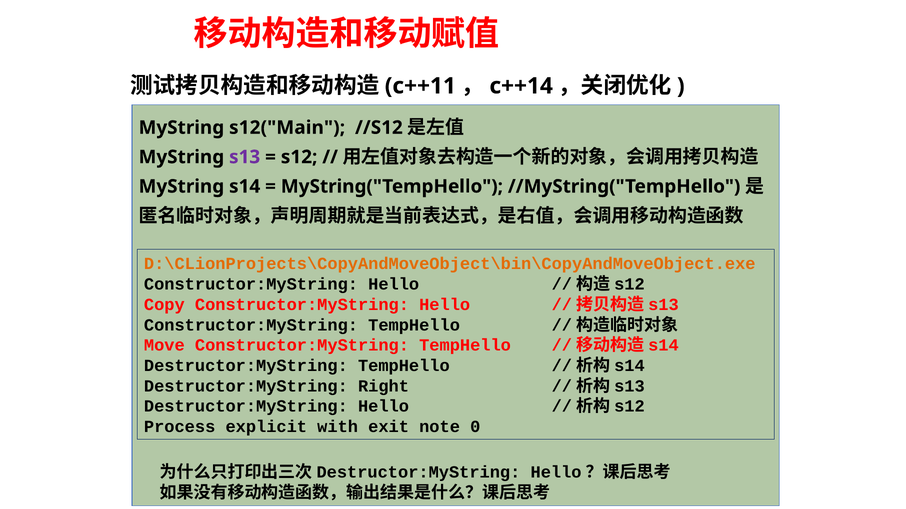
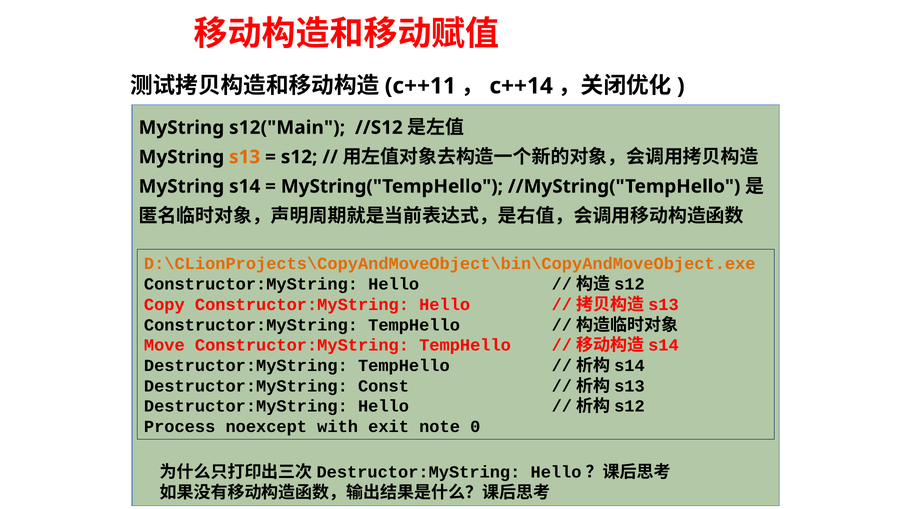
s13 colour: purple -> orange
Right: Right -> Const
explicit: explicit -> noexcept
